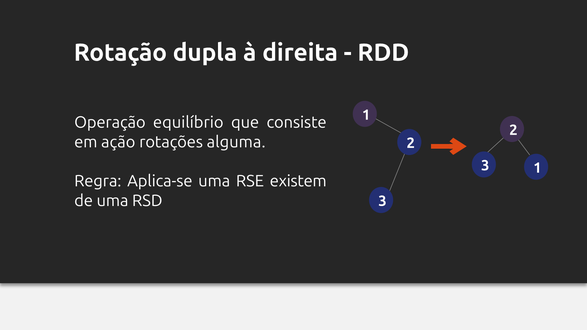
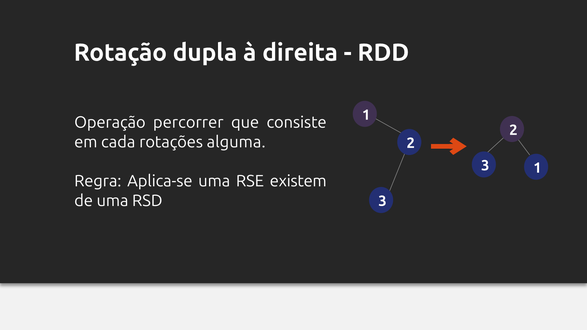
equilíbrio: equilíbrio -> percorrer
ação: ação -> cada
